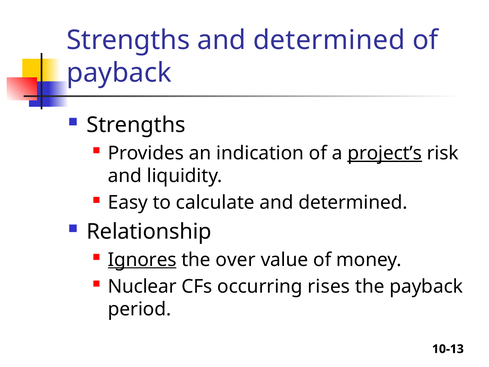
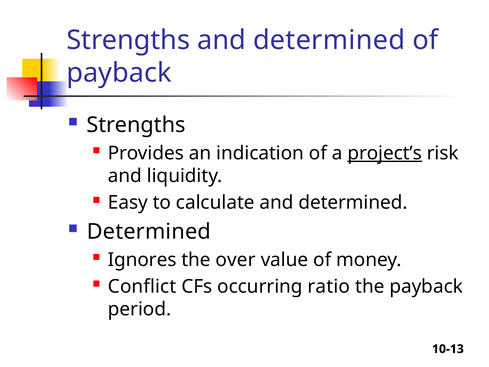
Relationship at (149, 231): Relationship -> Determined
Ignores underline: present -> none
Nuclear: Nuclear -> Conflict
rises: rises -> ratio
